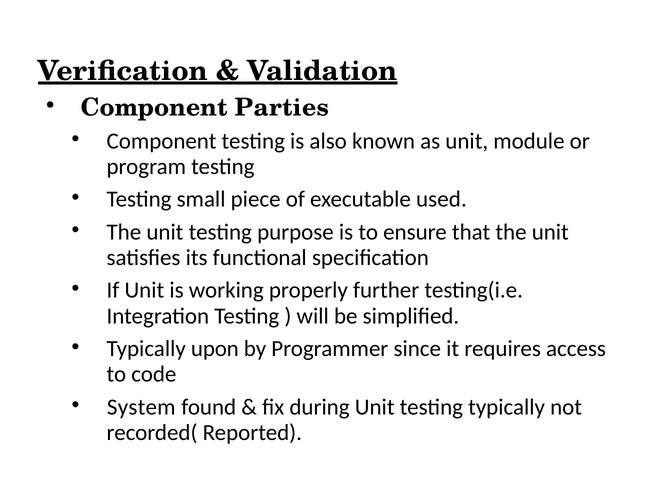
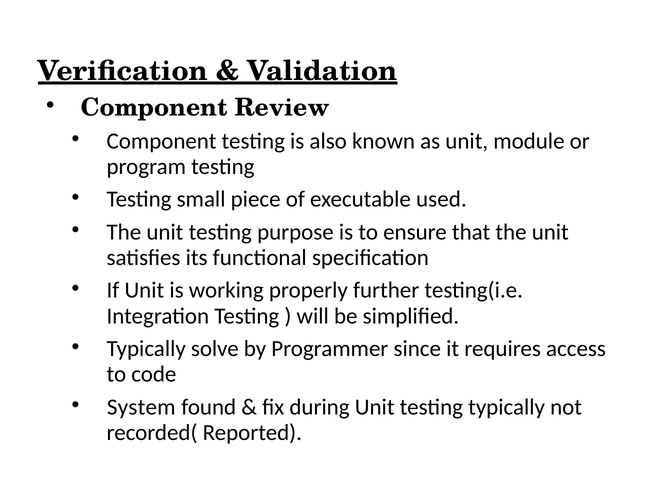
Parties: Parties -> Review
upon: upon -> solve
